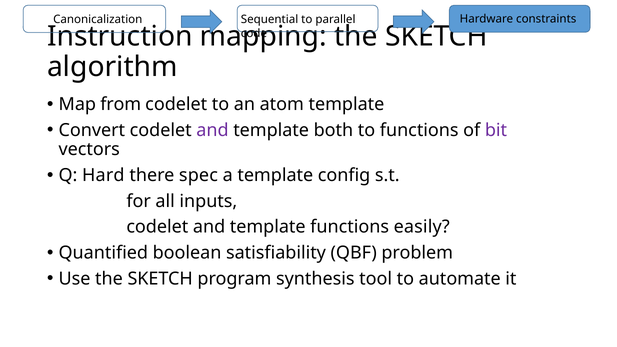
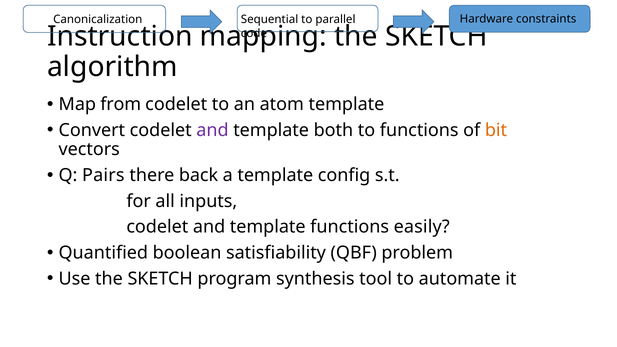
bit colour: purple -> orange
Hard: Hard -> Pairs
spec: spec -> back
